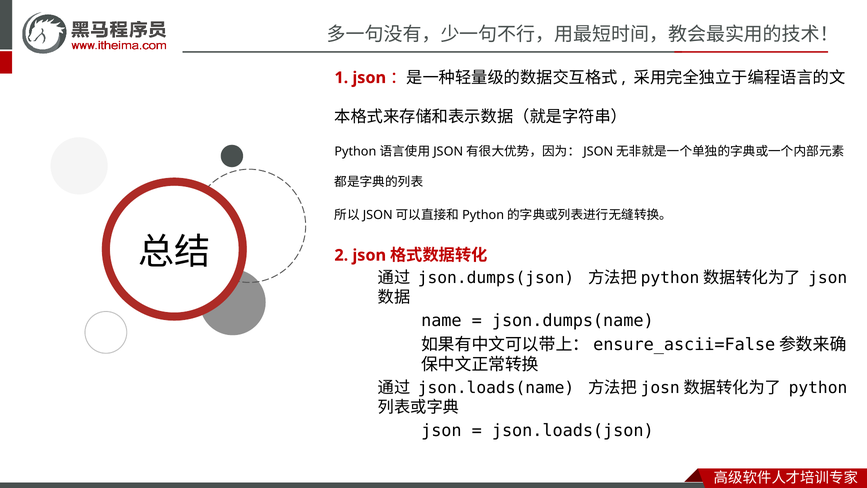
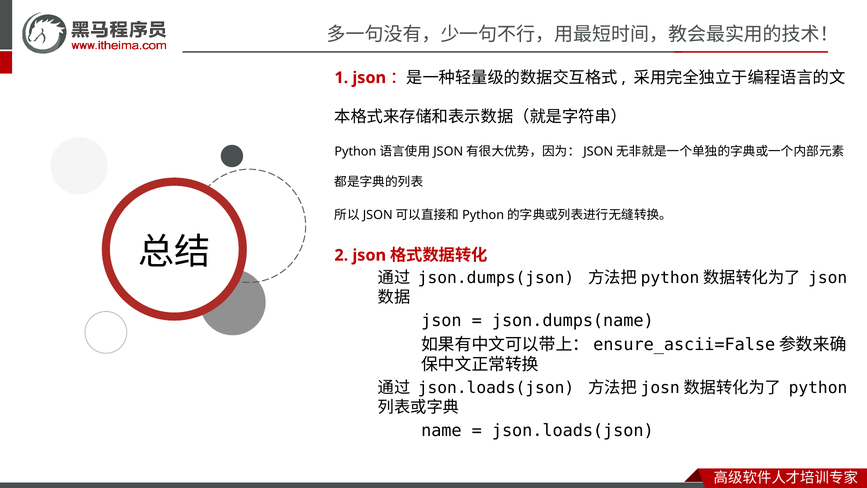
name at (441, 321): name -> json
json.loads(name at (496, 388): json.loads(name -> json.loads(json
json at (441, 430): json -> name
